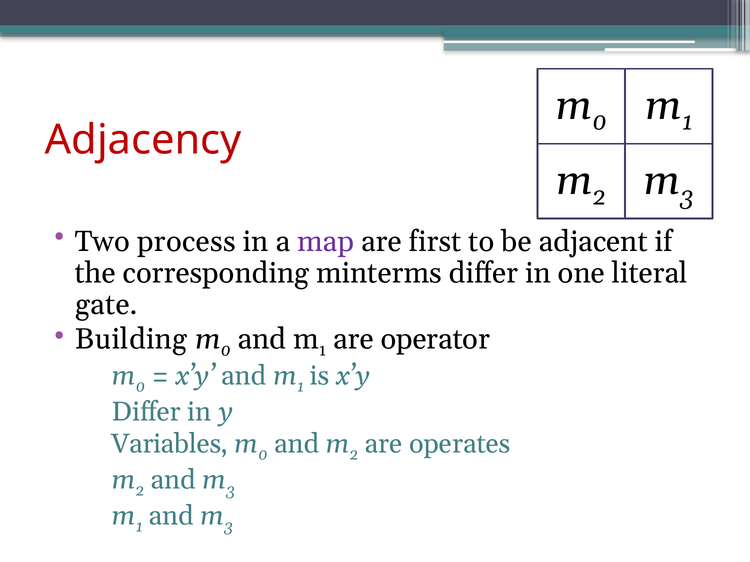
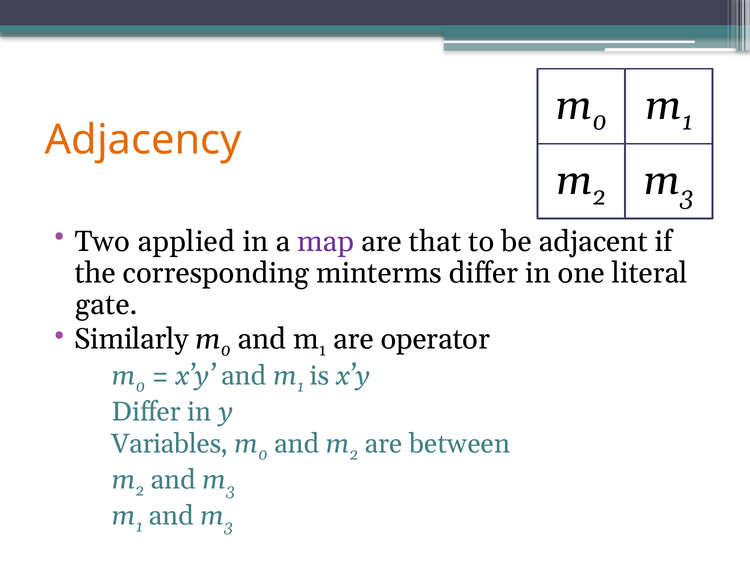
Adjacency colour: red -> orange
process: process -> applied
first: first -> that
Building: Building -> Similarly
operates: operates -> between
